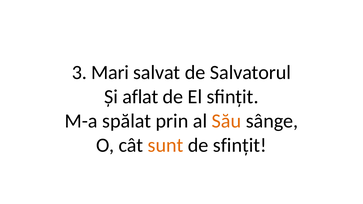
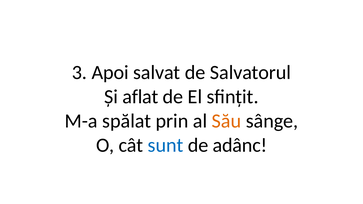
Mari: Mari -> Apoi
sunt colour: orange -> blue
de sfințit: sfințit -> adânc
